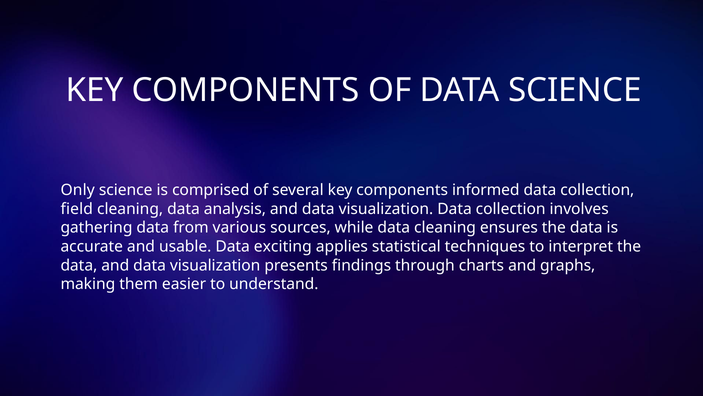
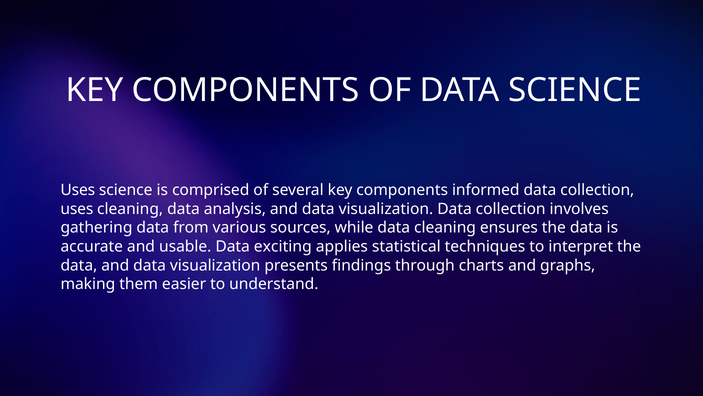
Only at (78, 190): Only -> Uses
field at (77, 209): field -> uses
